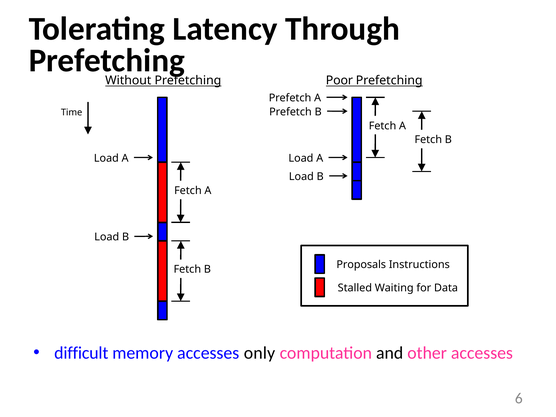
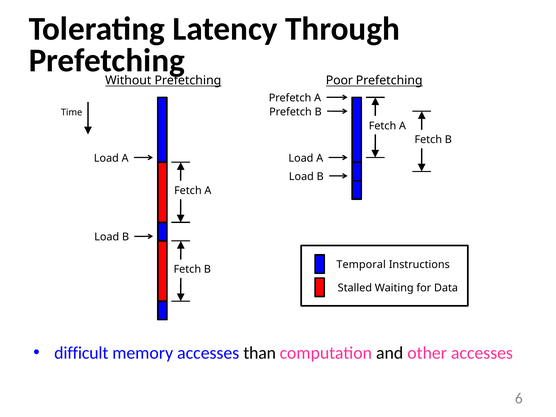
Proposals: Proposals -> Temporal
only: only -> than
